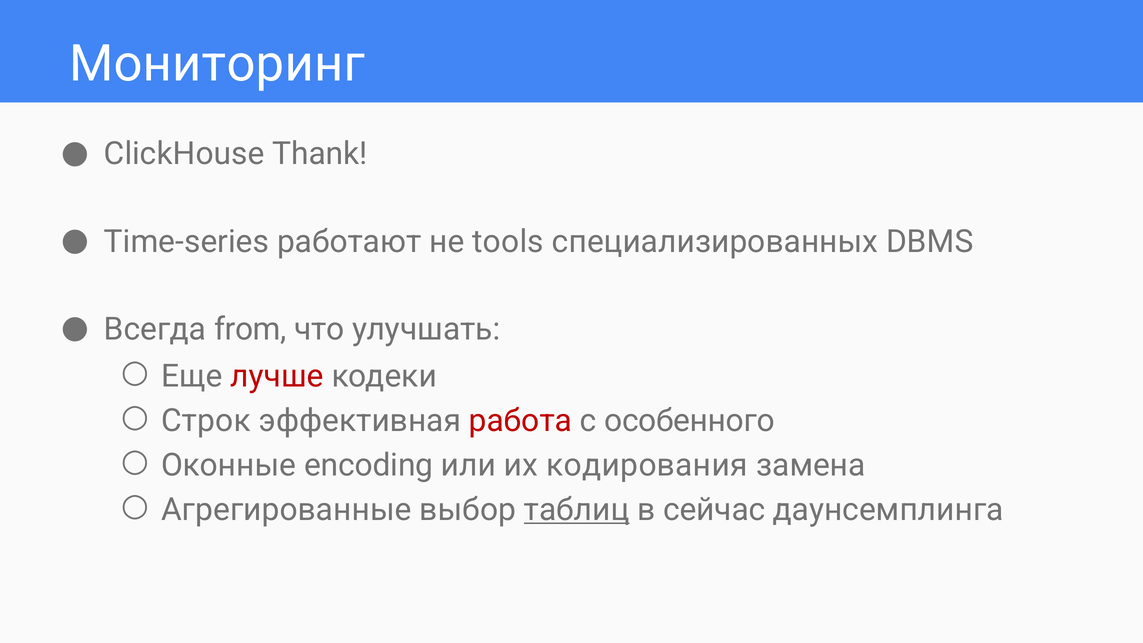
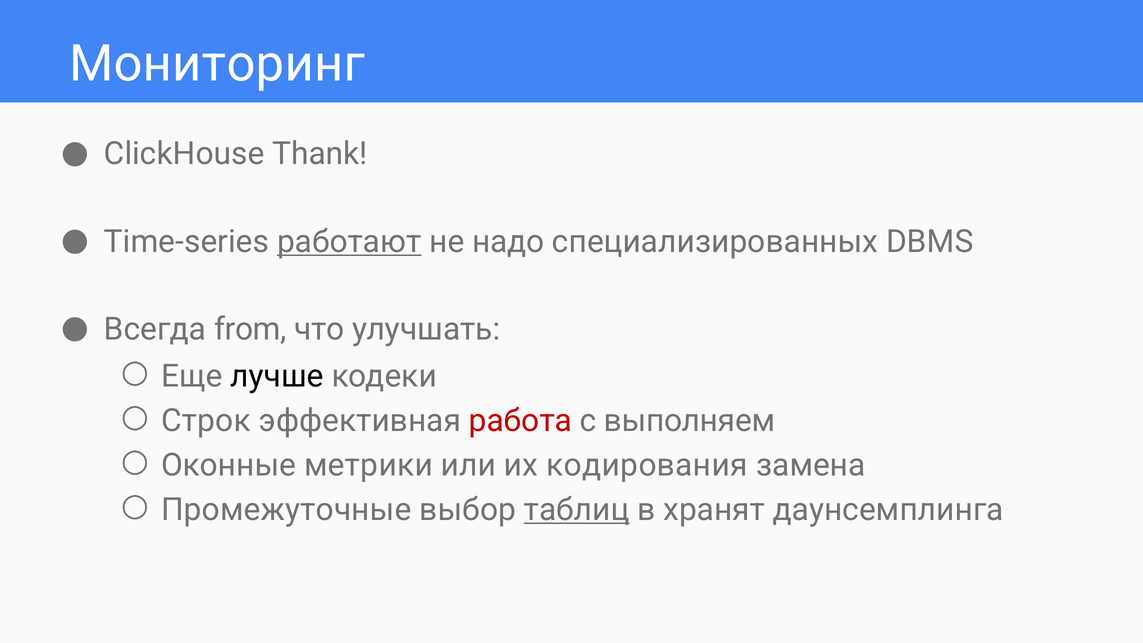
работают underline: none -> present
tools: tools -> надо
лучше colour: red -> black
особенного: особенного -> выполняем
encoding: encoding -> метрики
Агрегированные: Агрегированные -> Промежуточные
сейчас: сейчас -> хранят
